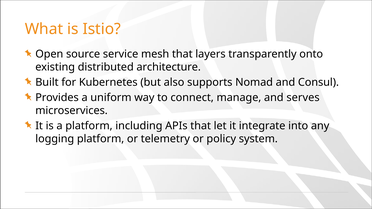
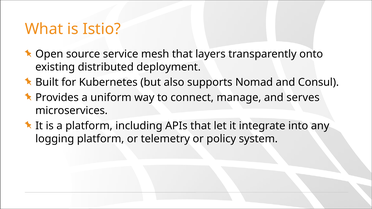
architecture: architecture -> deployment
